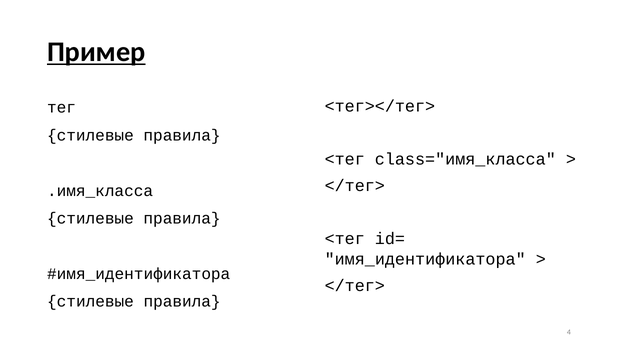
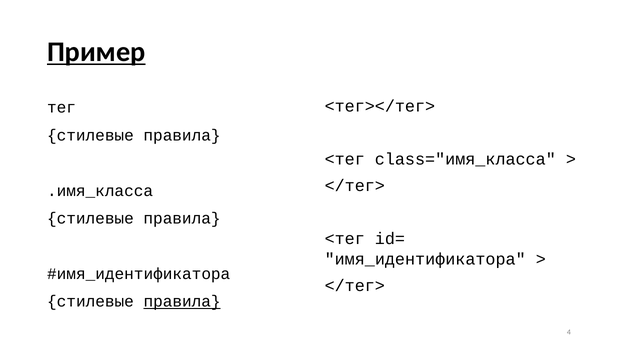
правила at (182, 301) underline: none -> present
